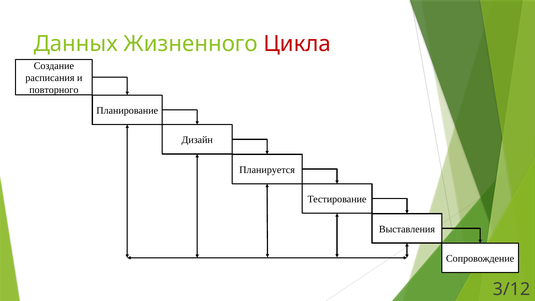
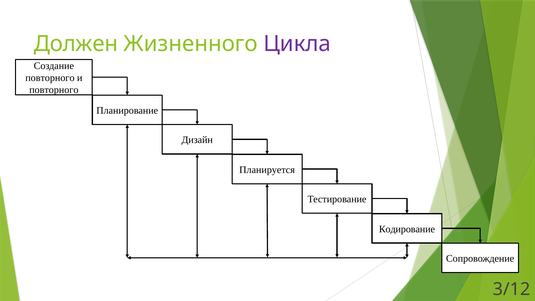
Данных: Данных -> Должен
Цикла colour: red -> purple
расписания at (50, 78): расписания -> повторного
Выставления: Выставления -> Кодирование
